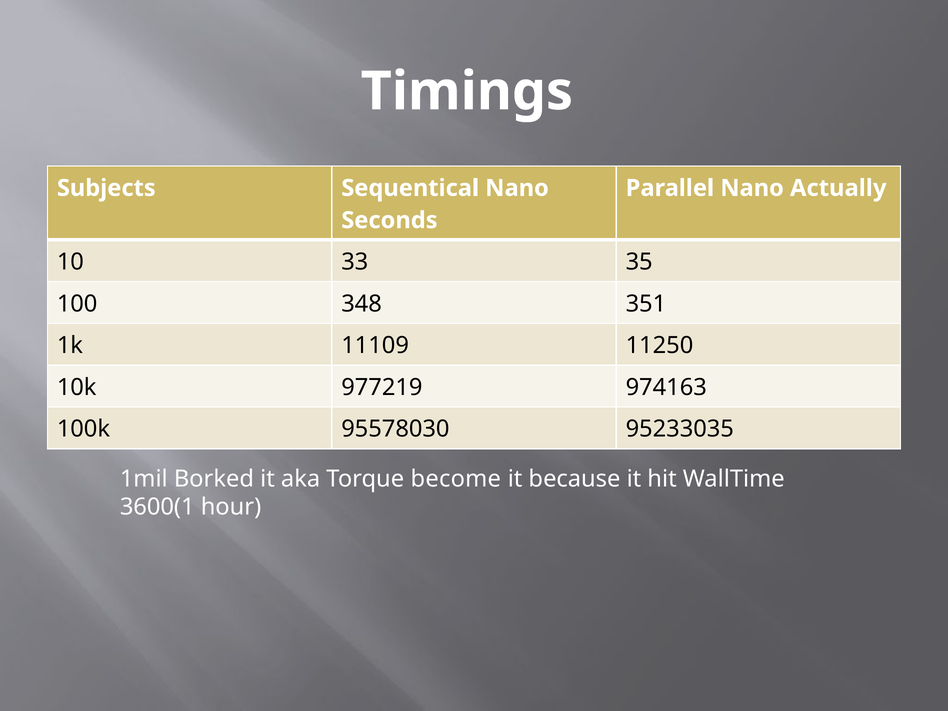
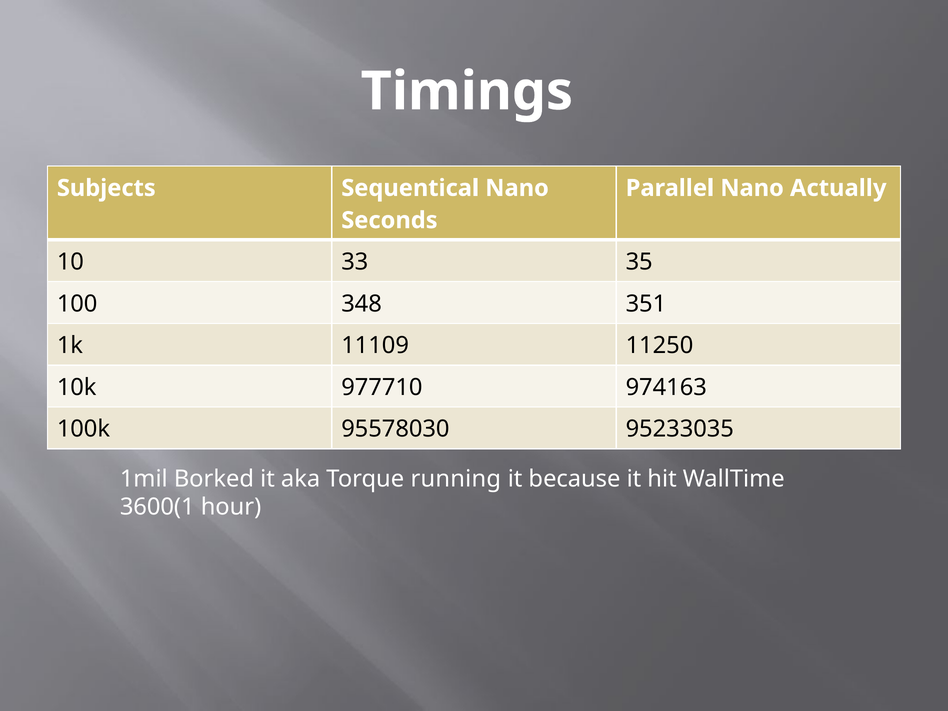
977219: 977219 -> 977710
become: become -> running
